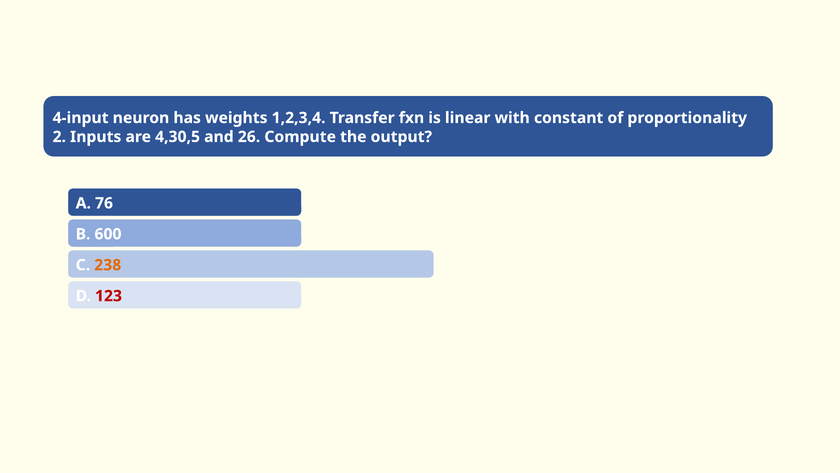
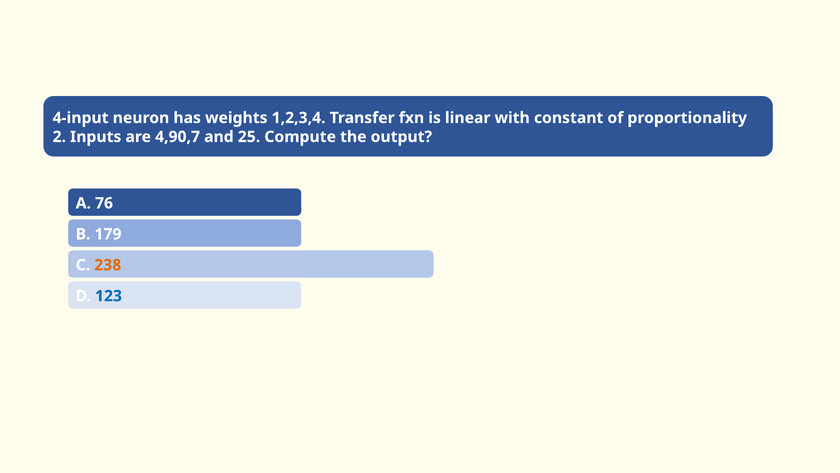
4,30,5: 4,30,5 -> 4,90,7
26: 26 -> 25
600: 600 -> 179
123 colour: red -> blue
